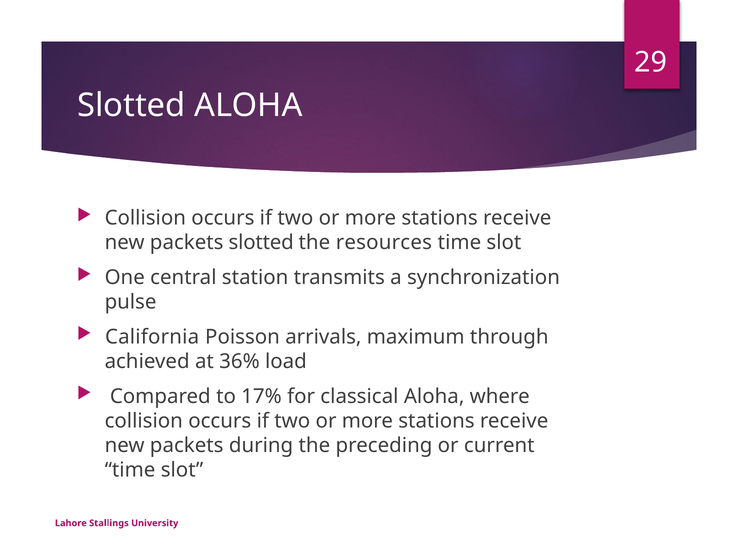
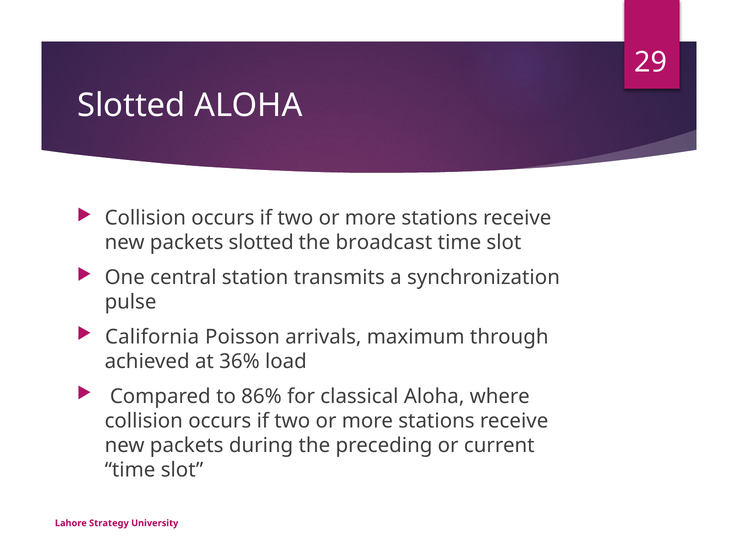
resources: resources -> broadcast
17%: 17% -> 86%
Stallings: Stallings -> Strategy
